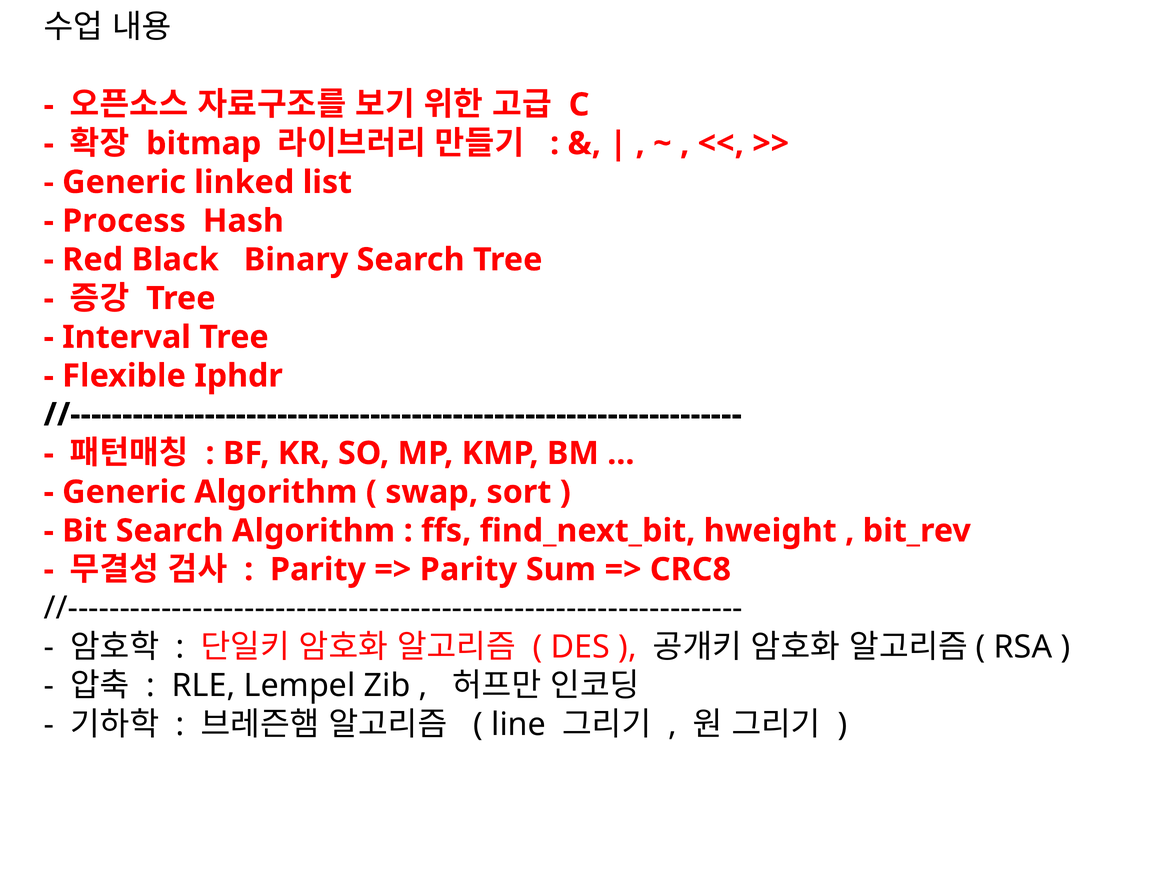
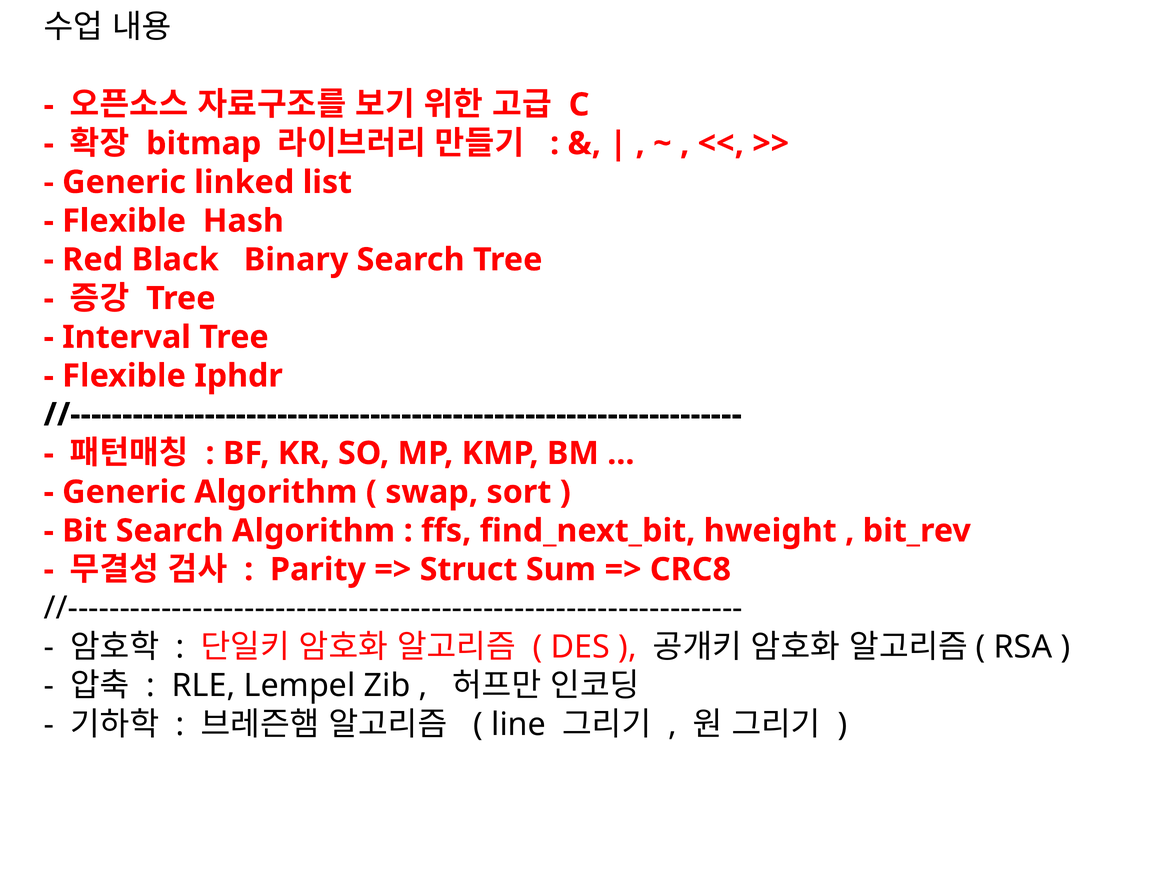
Process at (124, 221): Process -> Flexible
Parity at (468, 569): Parity -> Struct
